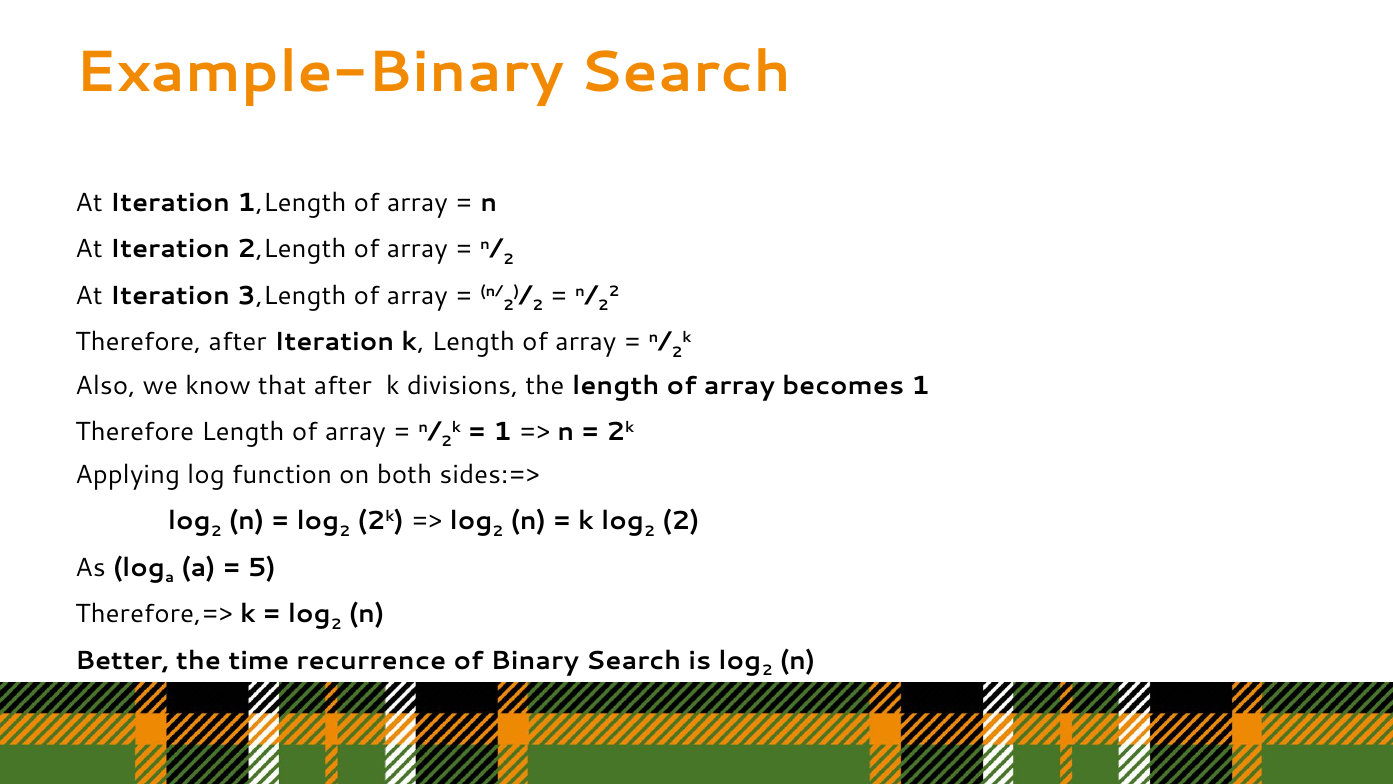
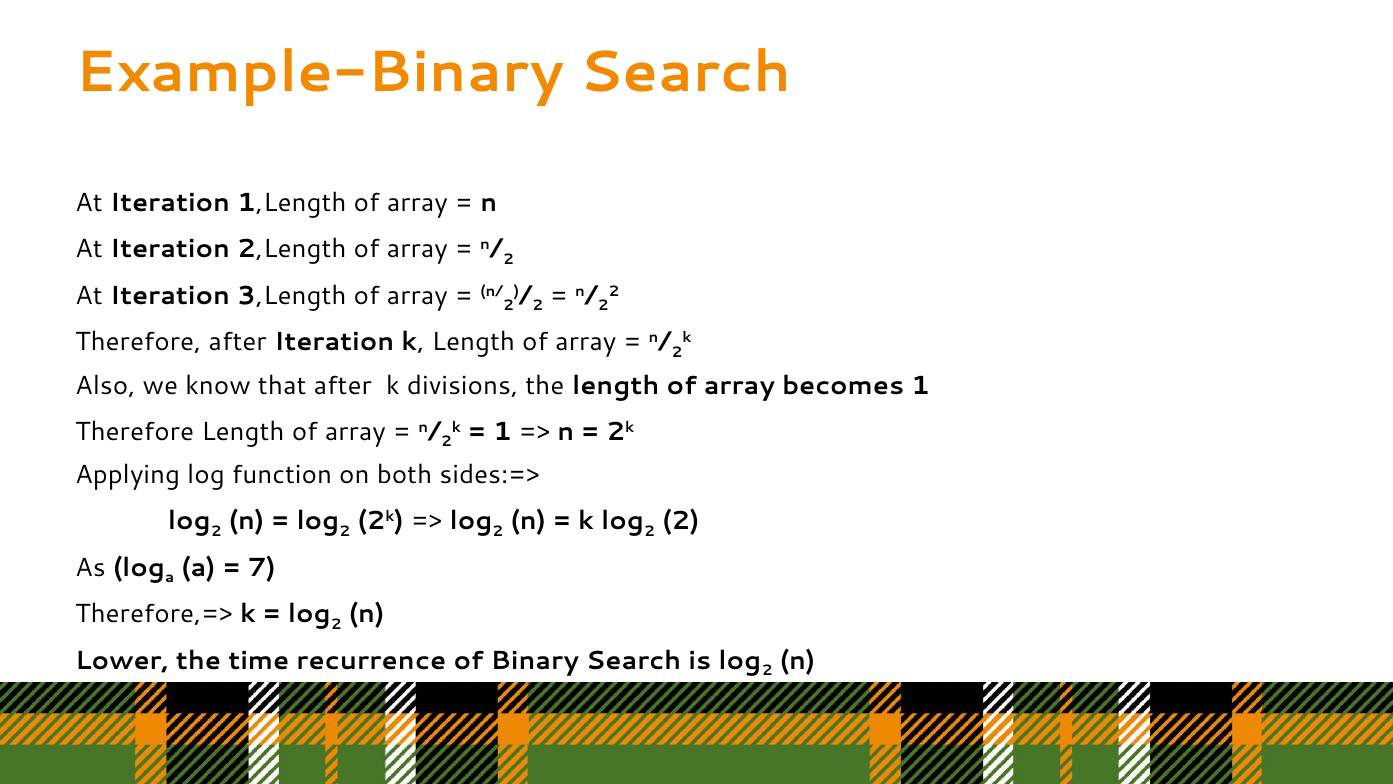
5: 5 -> 7
Better: Better -> Lower
